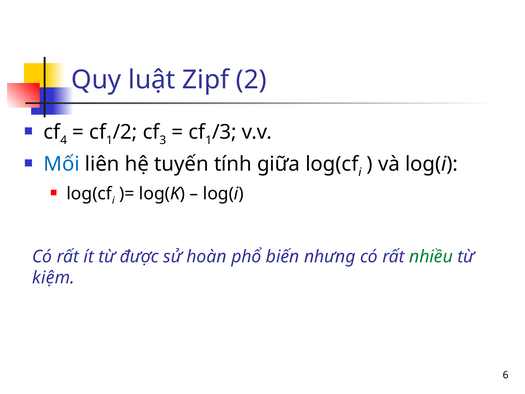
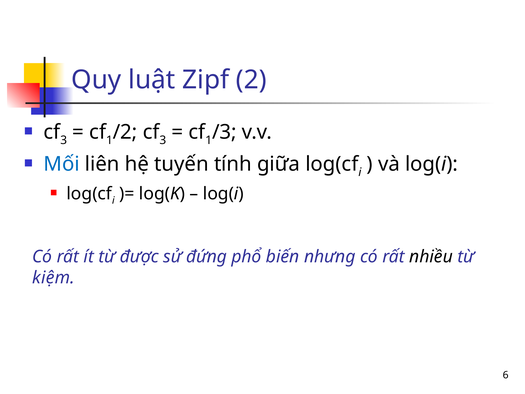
4 at (64, 140): 4 -> 3
hoàn: hoàn -> đứng
nhiều colour: green -> black
